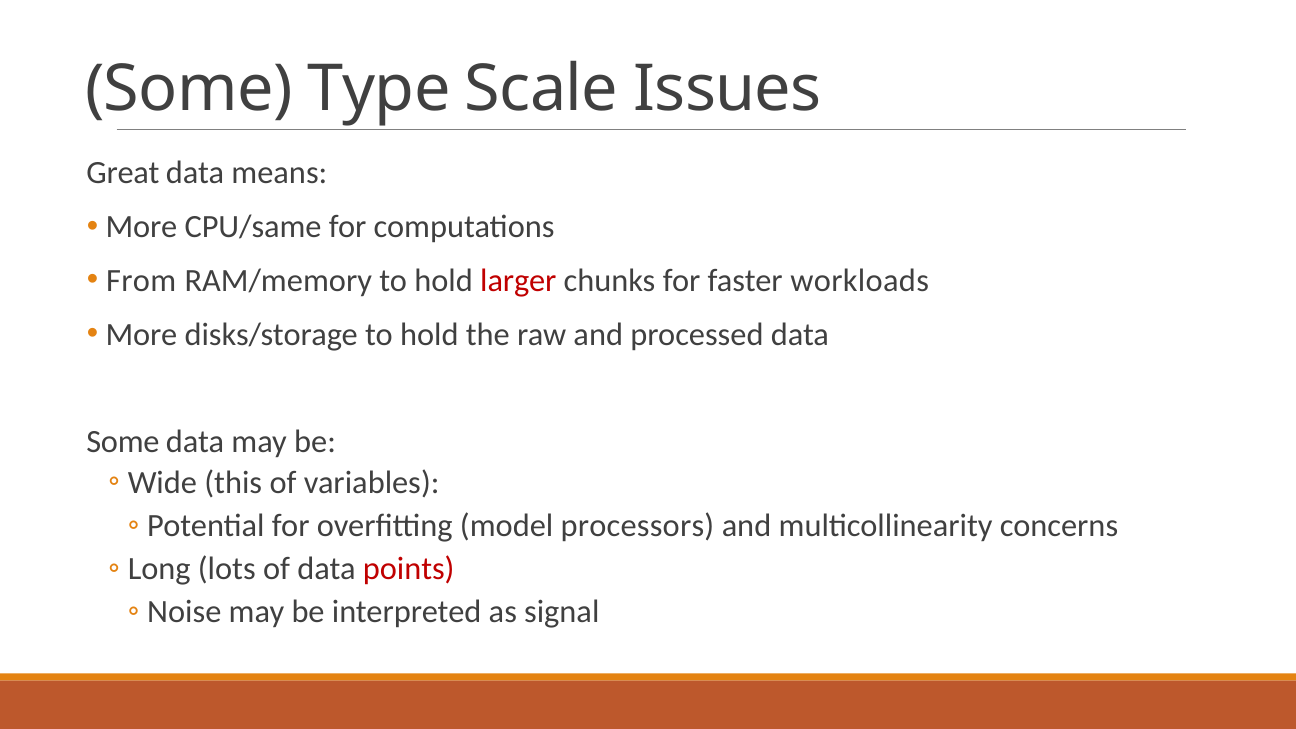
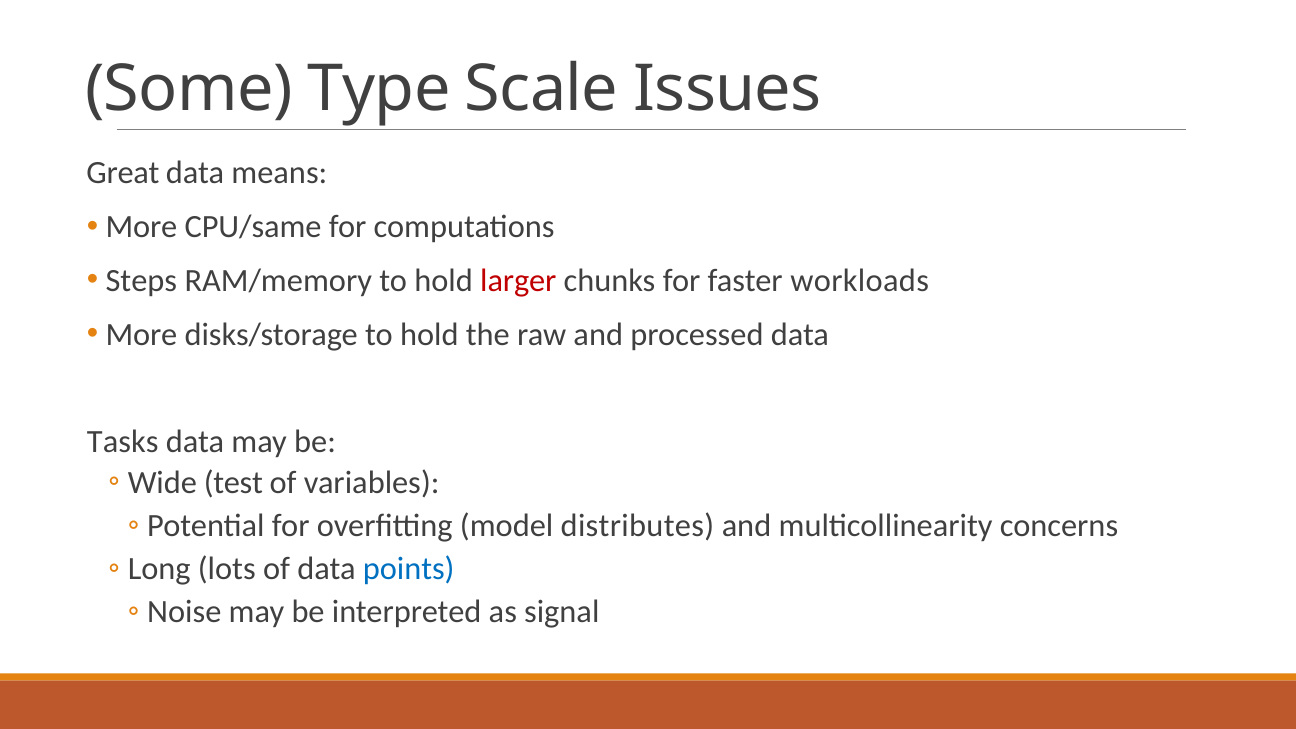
From: From -> Steps
Some at (123, 442): Some -> Tasks
this: this -> test
processors: processors -> distributes
points colour: red -> blue
